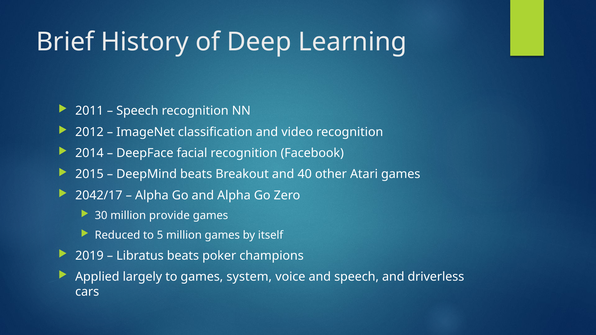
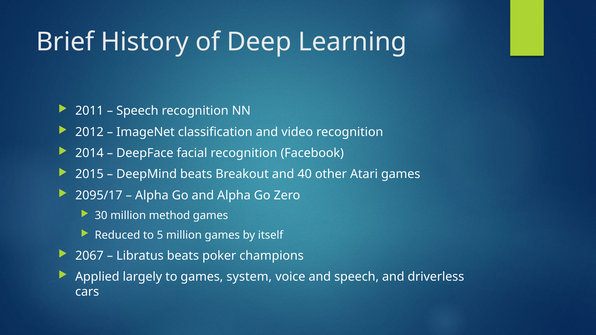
2042/17: 2042/17 -> 2095/17
provide: provide -> method
2019: 2019 -> 2067
